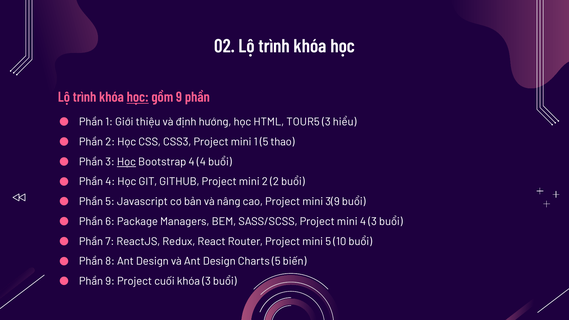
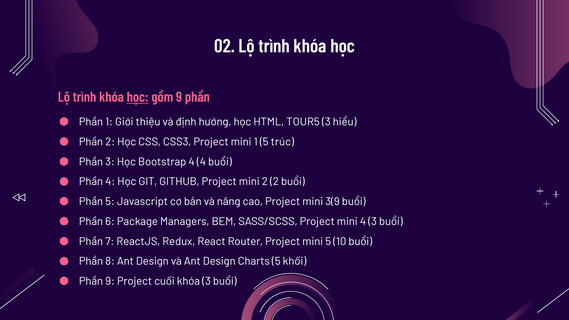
thao: thao -> trúc
Học at (126, 162) underline: present -> none
biến: biến -> khối
